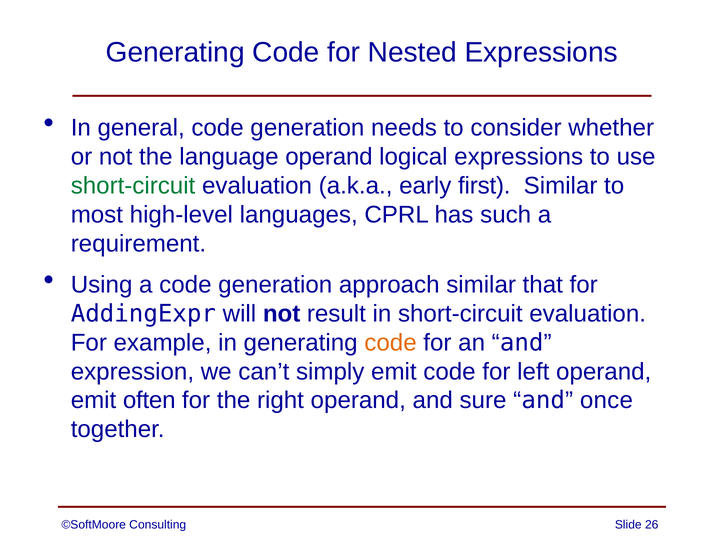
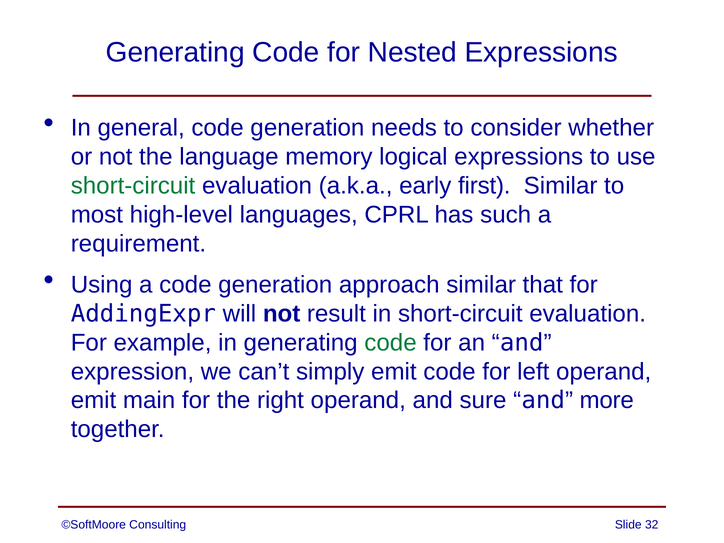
language operand: operand -> memory
code at (391, 343) colour: orange -> green
often: often -> main
once: once -> more
26: 26 -> 32
